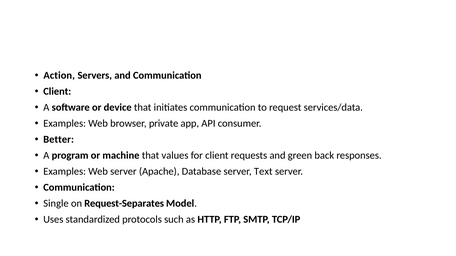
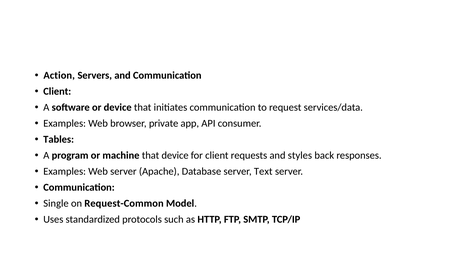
Better: Better -> Tables
that values: values -> device
green: green -> styles
Request-Separates: Request-Separates -> Request-Common
